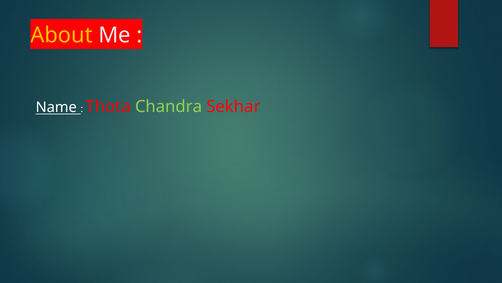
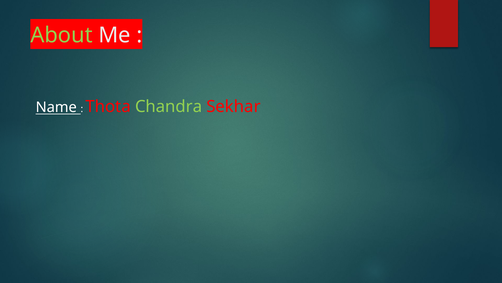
About colour: yellow -> light green
